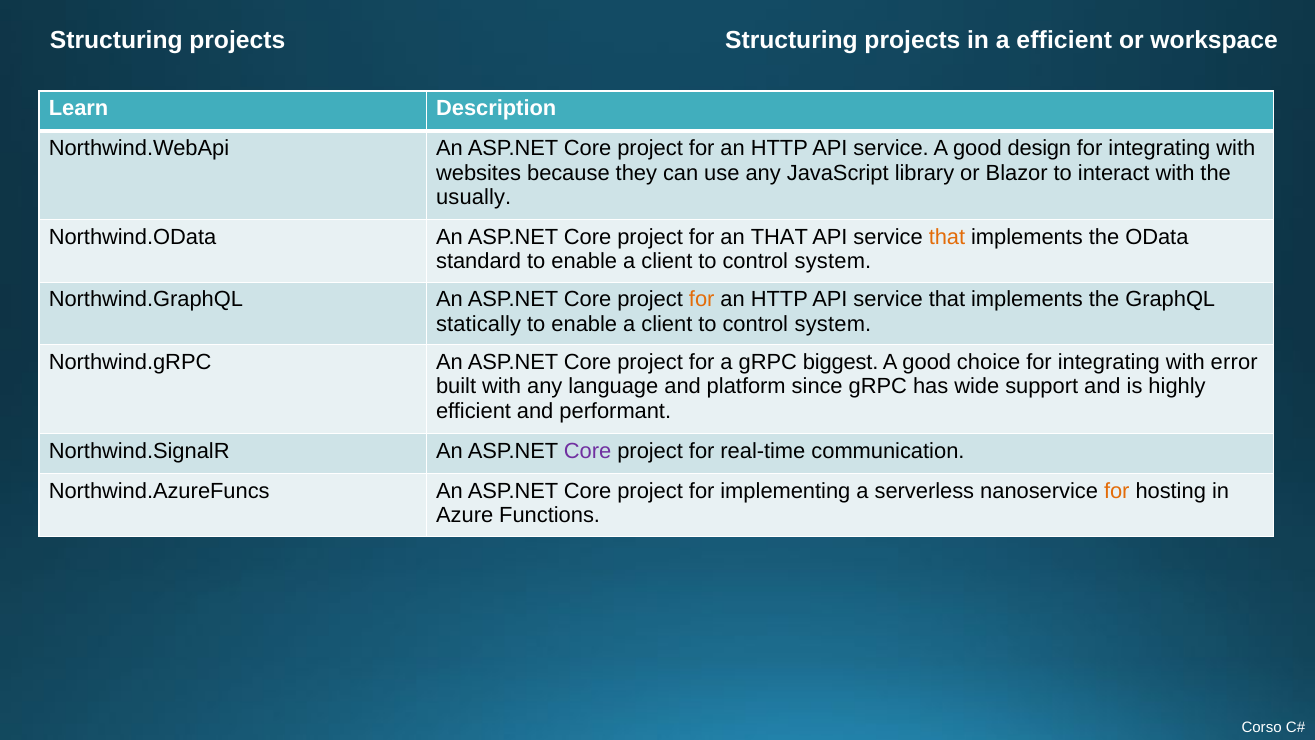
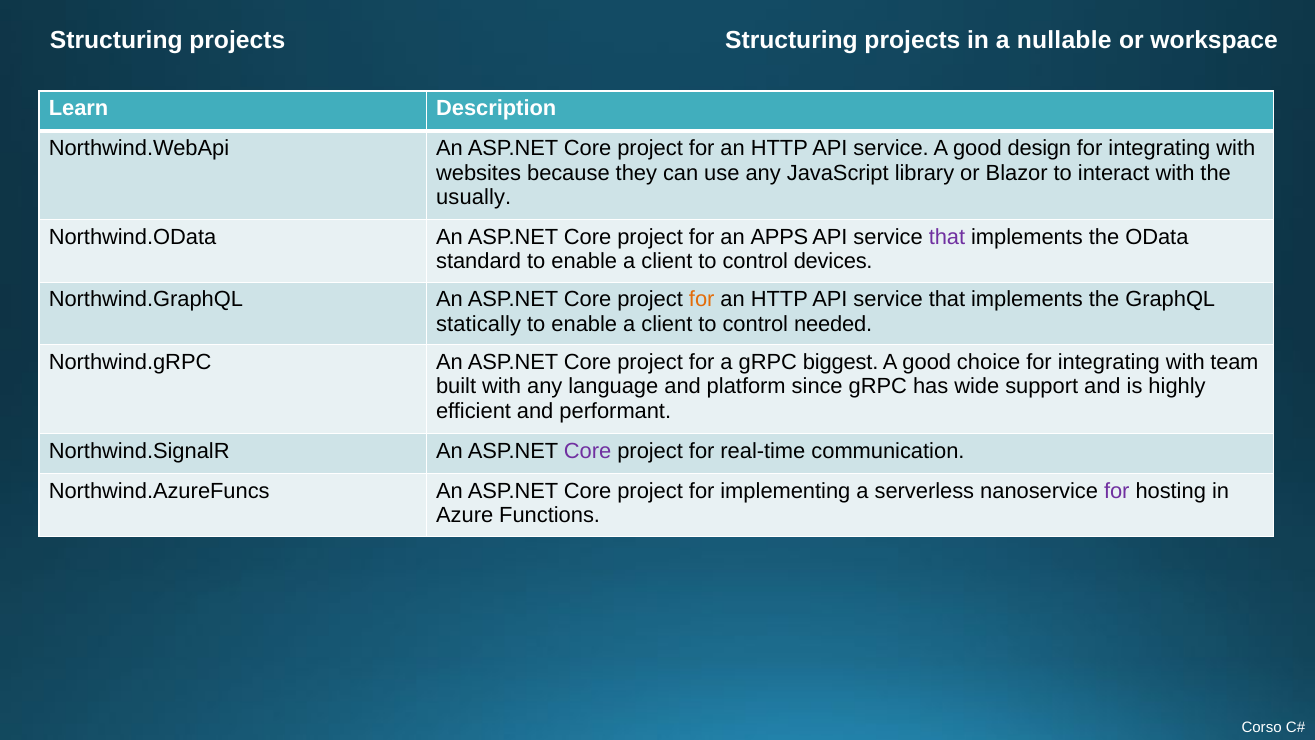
a efficient: efficient -> nullable
an THAT: THAT -> APPS
that at (947, 237) colour: orange -> purple
system at (833, 262): system -> devices
system at (833, 324): system -> needed
error: error -> team
for at (1117, 491) colour: orange -> purple
